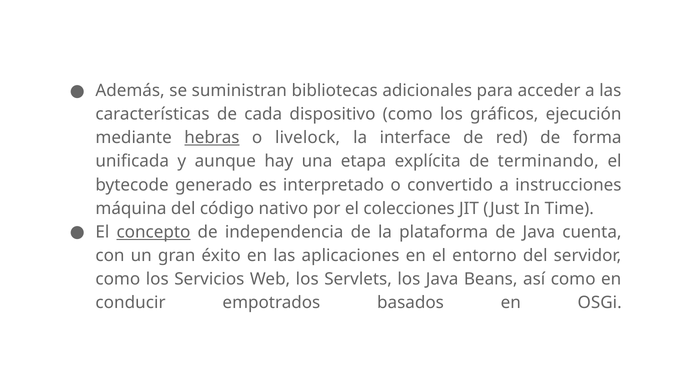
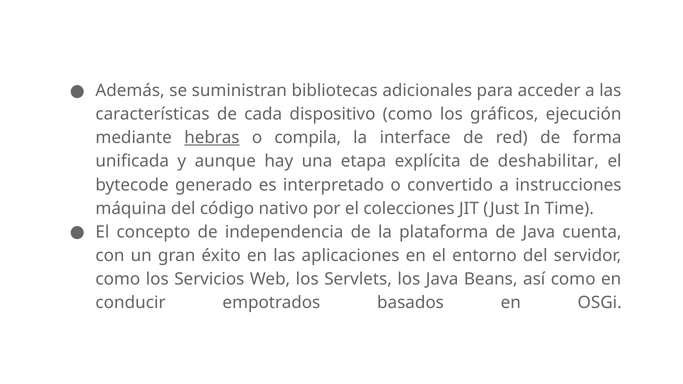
livelock: livelock -> compila
terminando: terminando -> deshabilitar
concepto underline: present -> none
